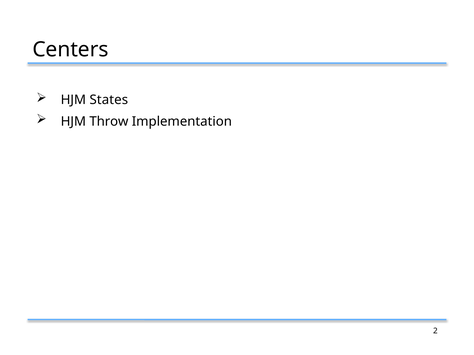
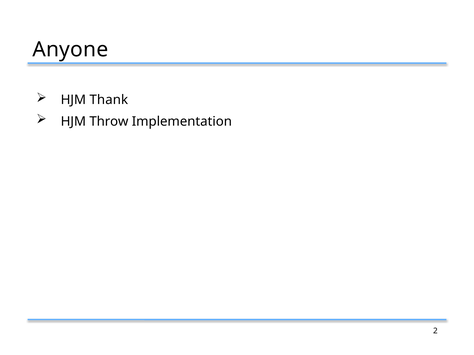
Centers: Centers -> Anyone
States: States -> Thank
